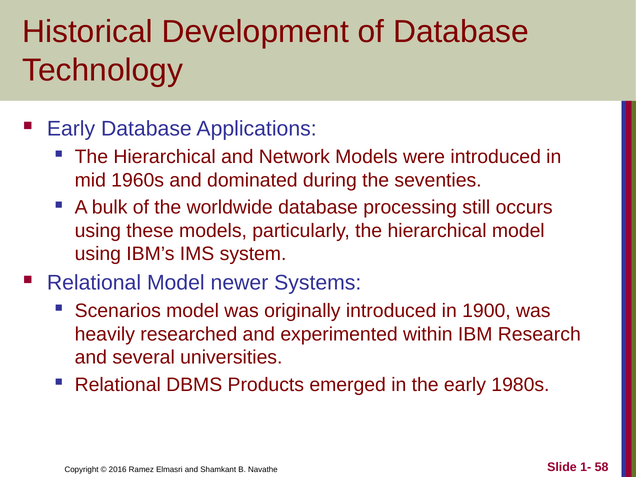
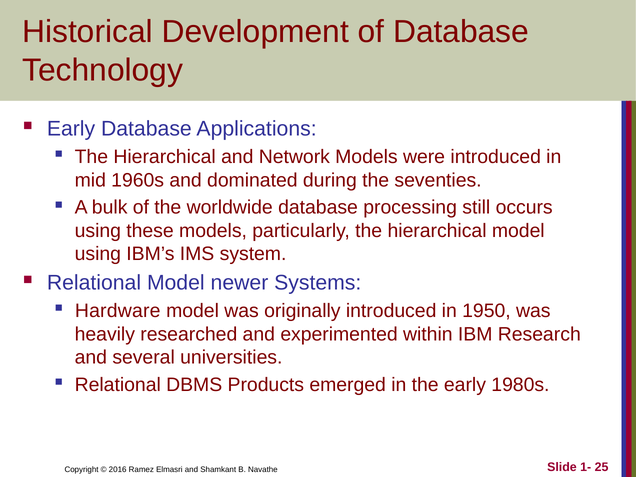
Scenarios: Scenarios -> Hardware
1900: 1900 -> 1950
58: 58 -> 25
